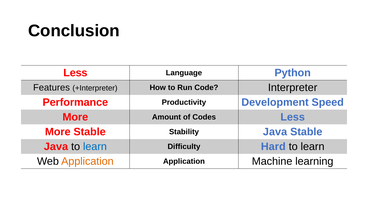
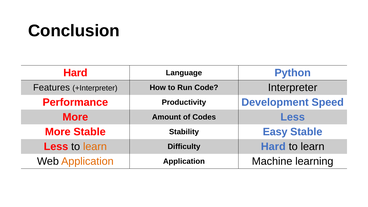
Less at (75, 73): Less -> Hard
Stability Java: Java -> Easy
Java at (56, 147): Java -> Less
learn at (95, 147) colour: blue -> orange
